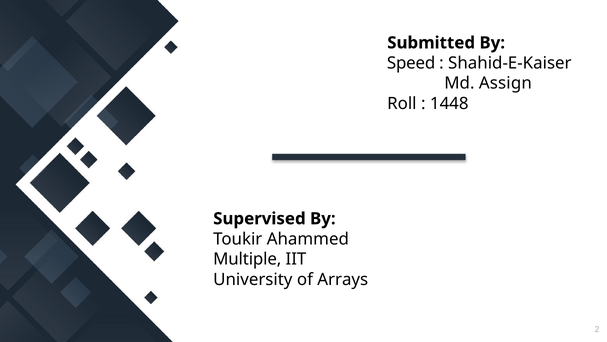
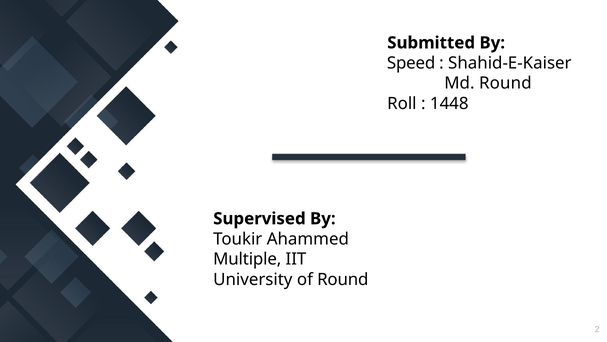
Md Assign: Assign -> Round
of Arrays: Arrays -> Round
